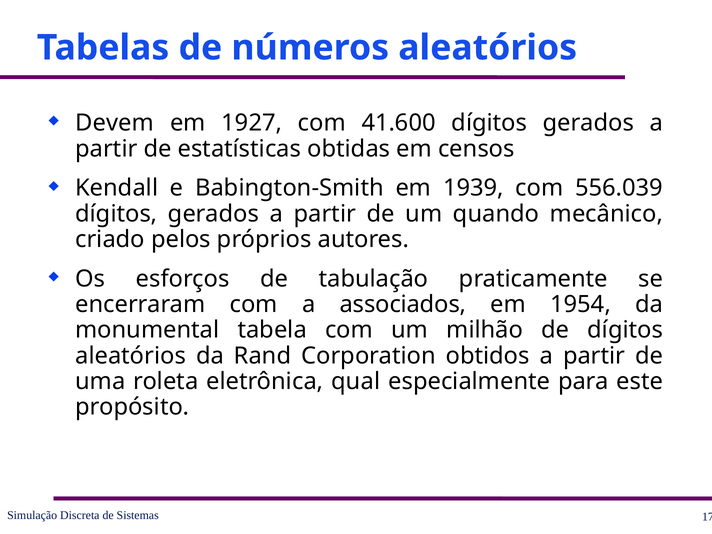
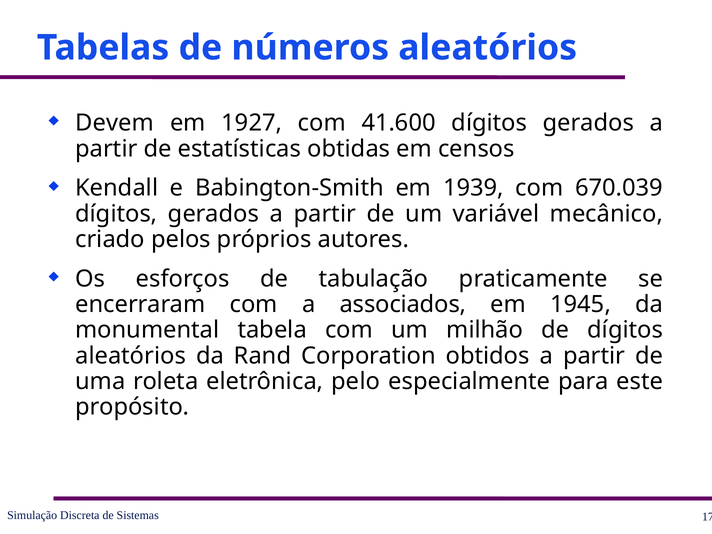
556.039: 556.039 -> 670.039
quando: quando -> variável
1954: 1954 -> 1945
qual: qual -> pelo
